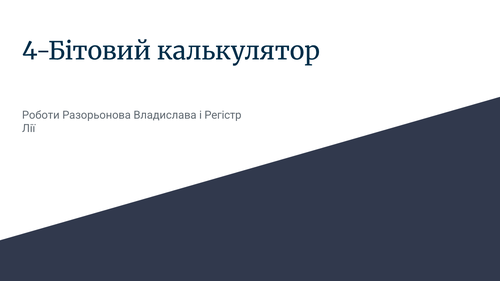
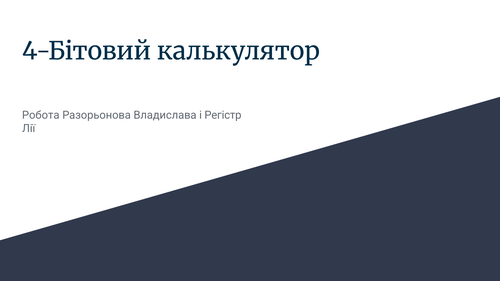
Роботи: Роботи -> Робота
